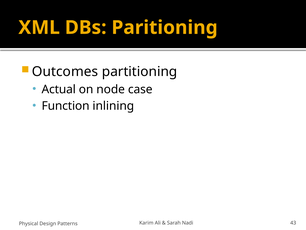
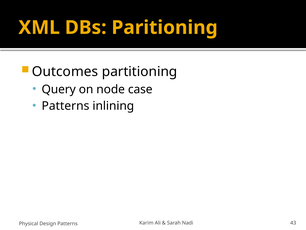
Actual: Actual -> Query
Function at (66, 106): Function -> Patterns
